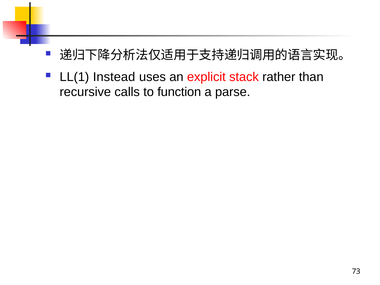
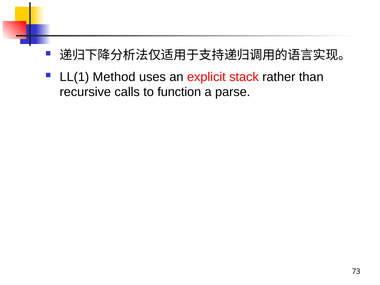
Instead: Instead -> Method
